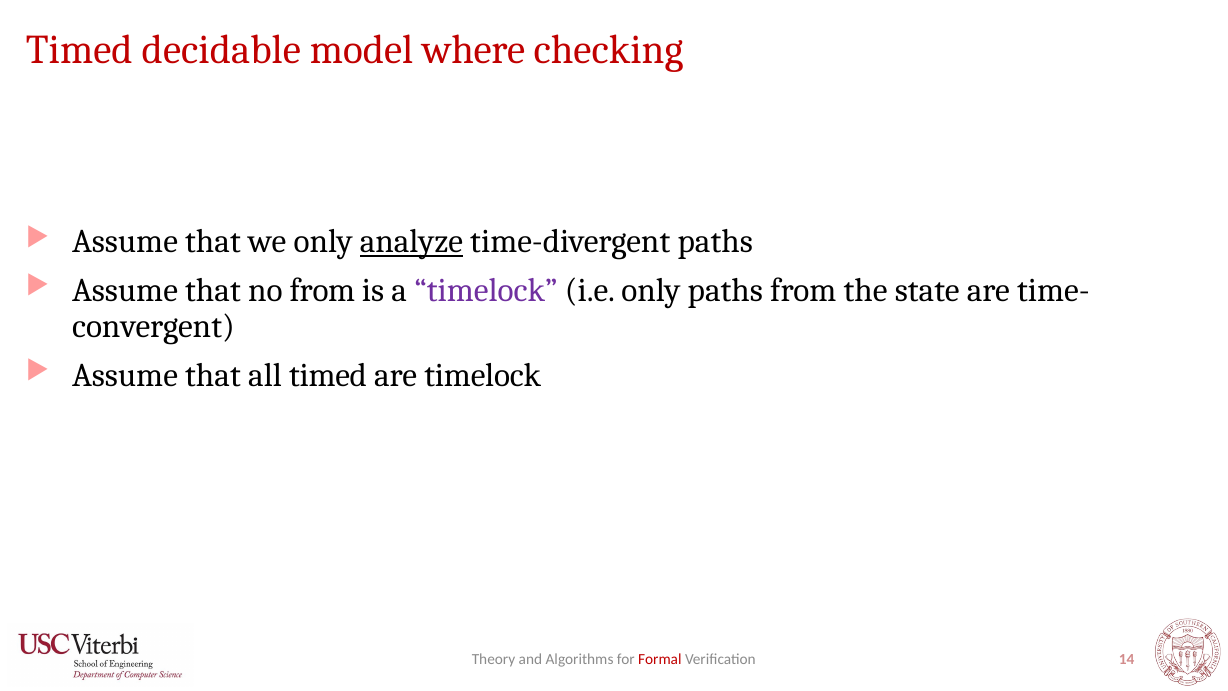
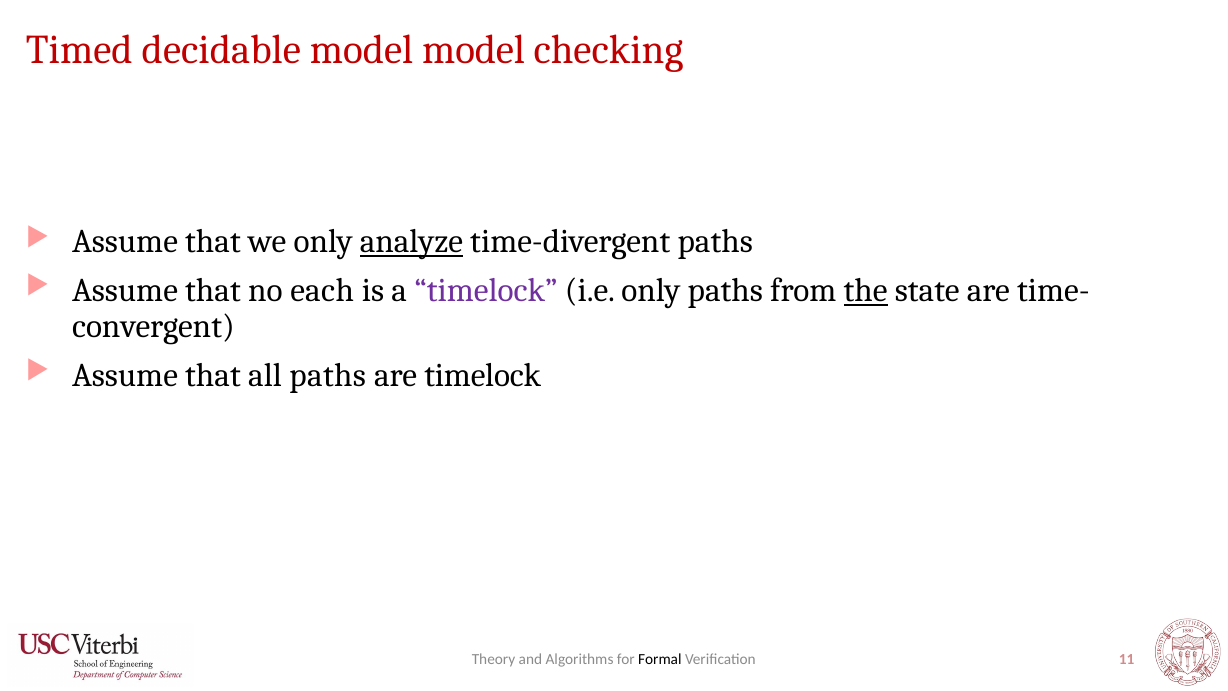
model where: where -> model
no from: from -> each
the underline: none -> present
all timed: timed -> paths
Formal colour: red -> black
14: 14 -> 11
